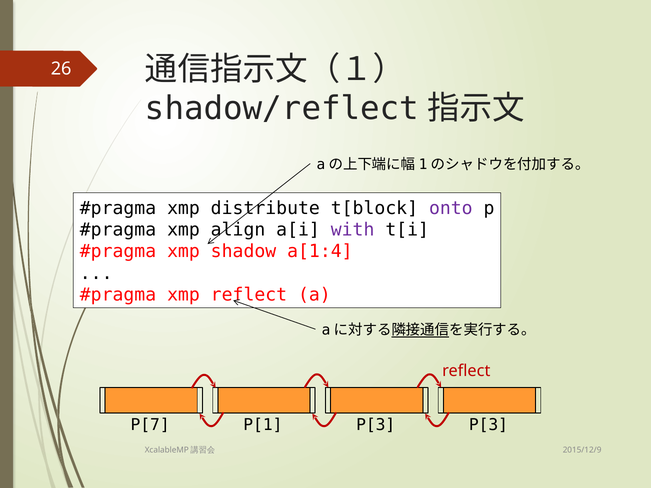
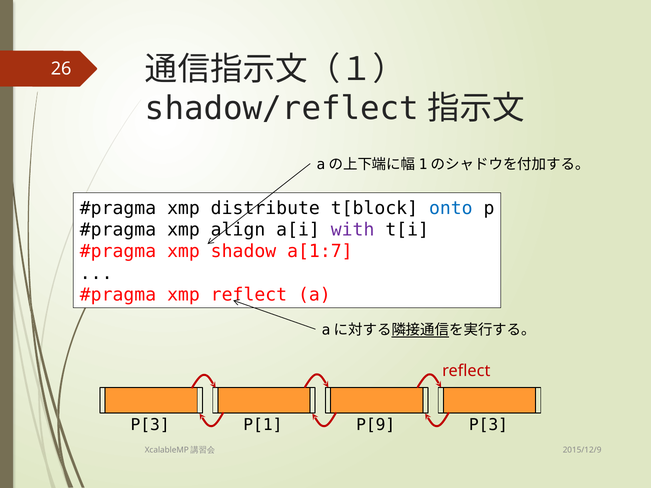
onto colour: purple -> blue
a[1:4: a[1:4 -> a[1:7
P[7 at (150, 425): P[7 -> P[3
P[1 P[3: P[3 -> P[9
